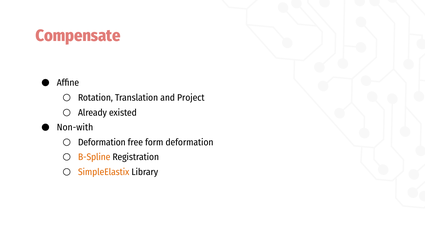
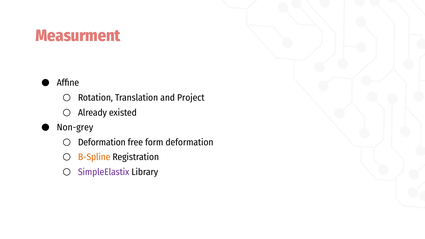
Compensate: Compensate -> Measurment
Non-with: Non-with -> Non-grey
SimpleElastix colour: orange -> purple
